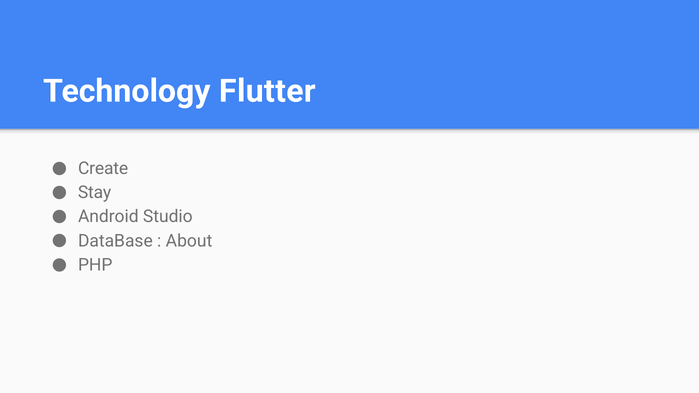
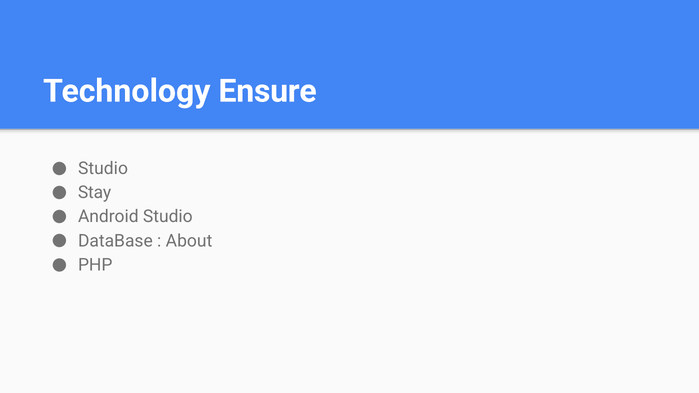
Flutter: Flutter -> Ensure
Create at (103, 169): Create -> Studio
